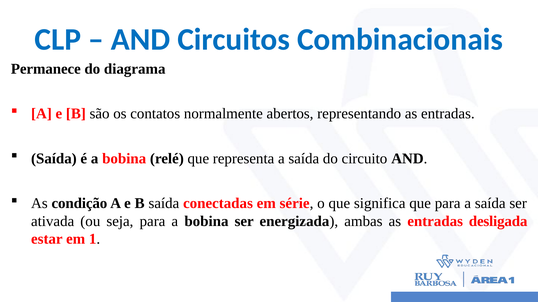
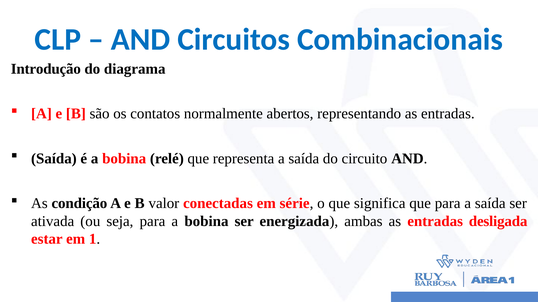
Permanece: Permanece -> Introdução
B saída: saída -> valor
